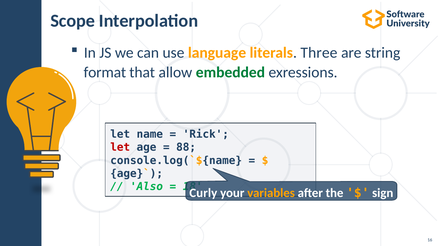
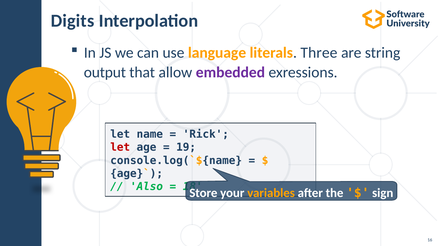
Scope: Scope -> Digits
format: format -> output
embedded colour: green -> purple
88: 88 -> 19
Curly: Curly -> Store
